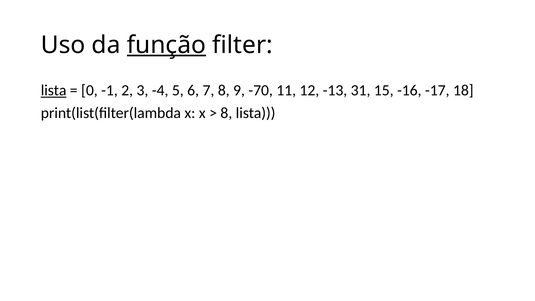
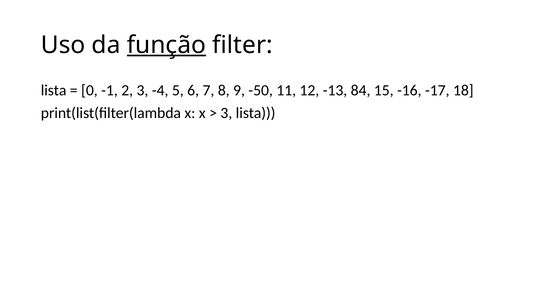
lista at (54, 90) underline: present -> none
-70: -70 -> -50
31: 31 -> 84
8 at (226, 113): 8 -> 3
